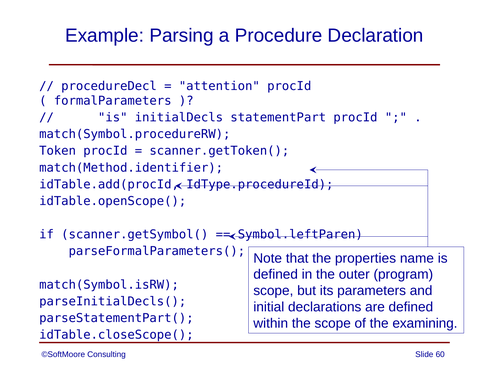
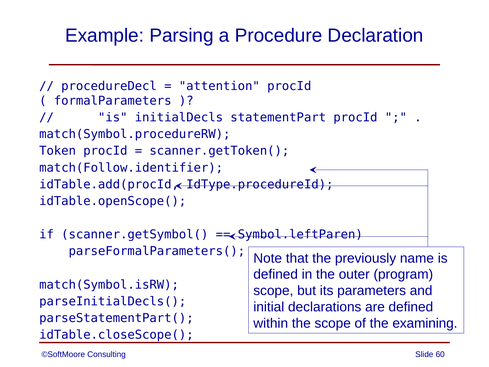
match(Method.identifier: match(Method.identifier -> match(Follow.identifier
properties: properties -> previously
